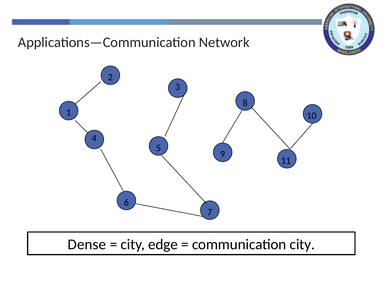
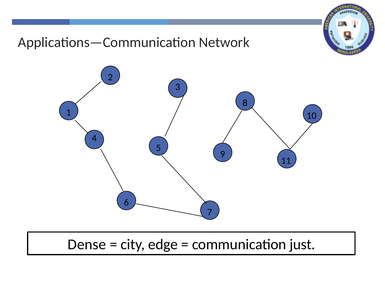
communication city: city -> just
